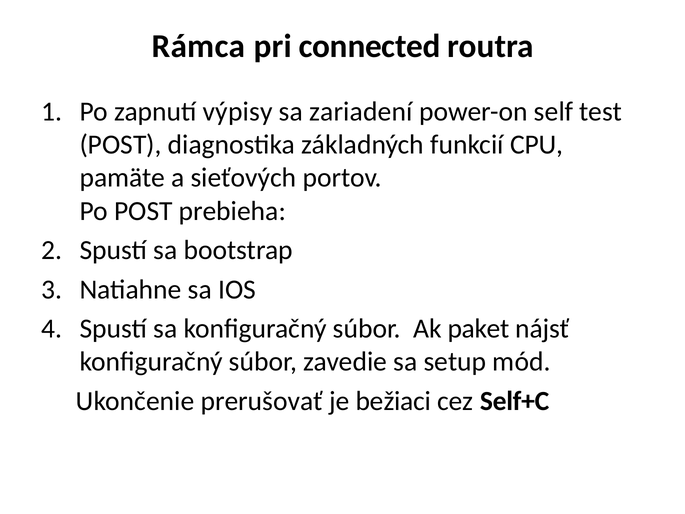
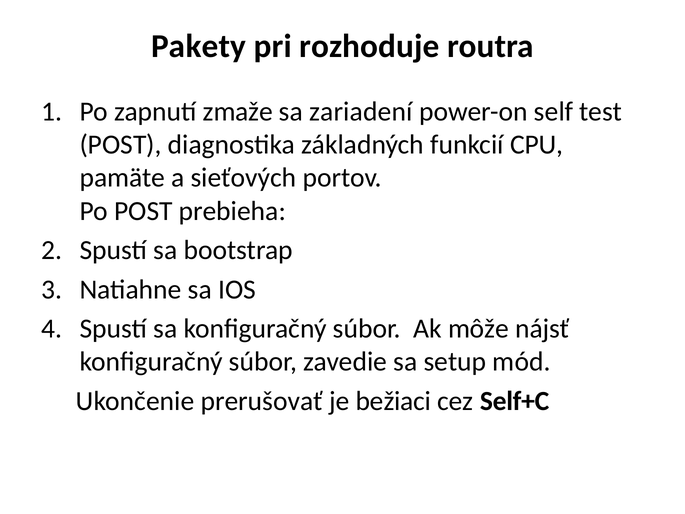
Rámca: Rámca -> Pakety
connected: connected -> rozhoduje
výpisy: výpisy -> zmaže
paket: paket -> môže
